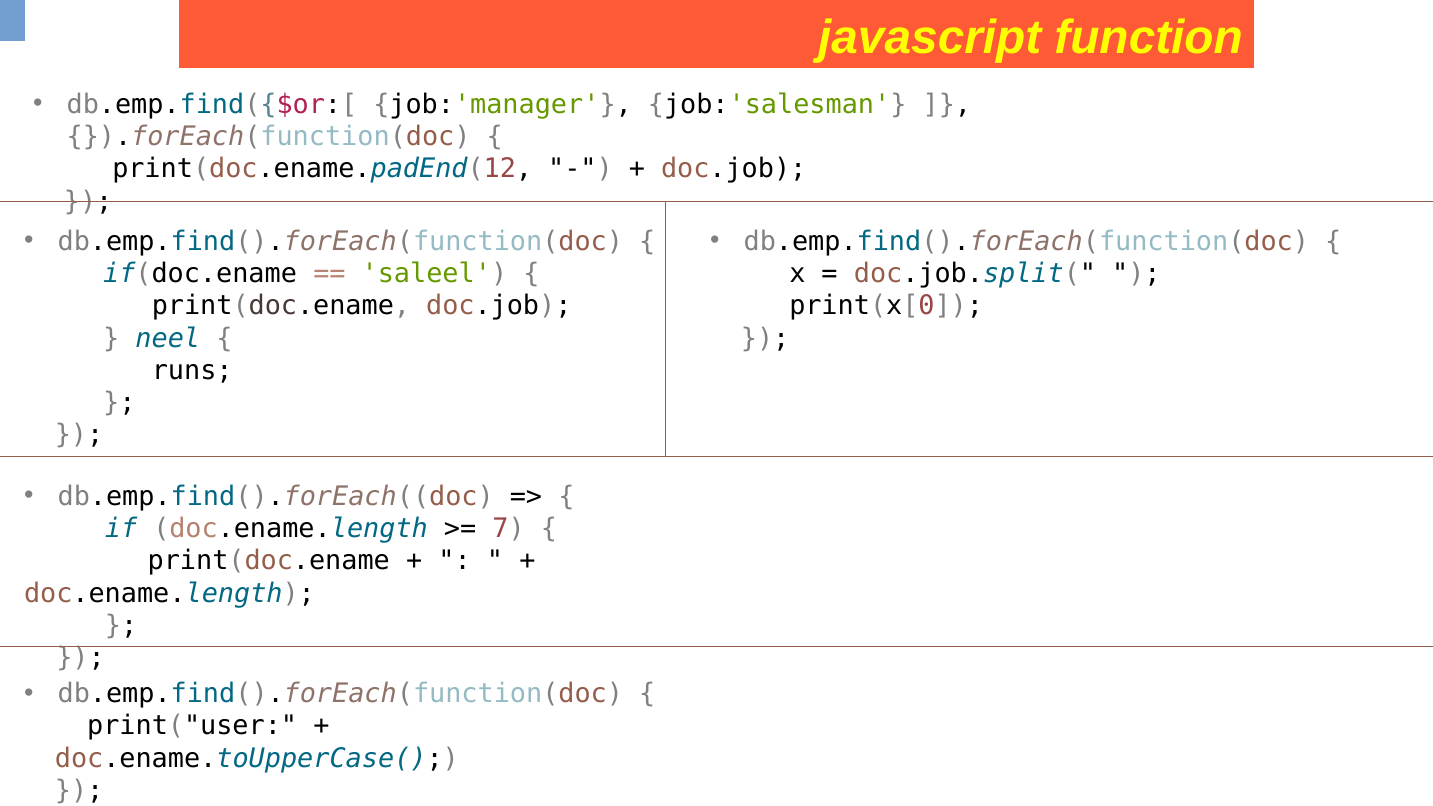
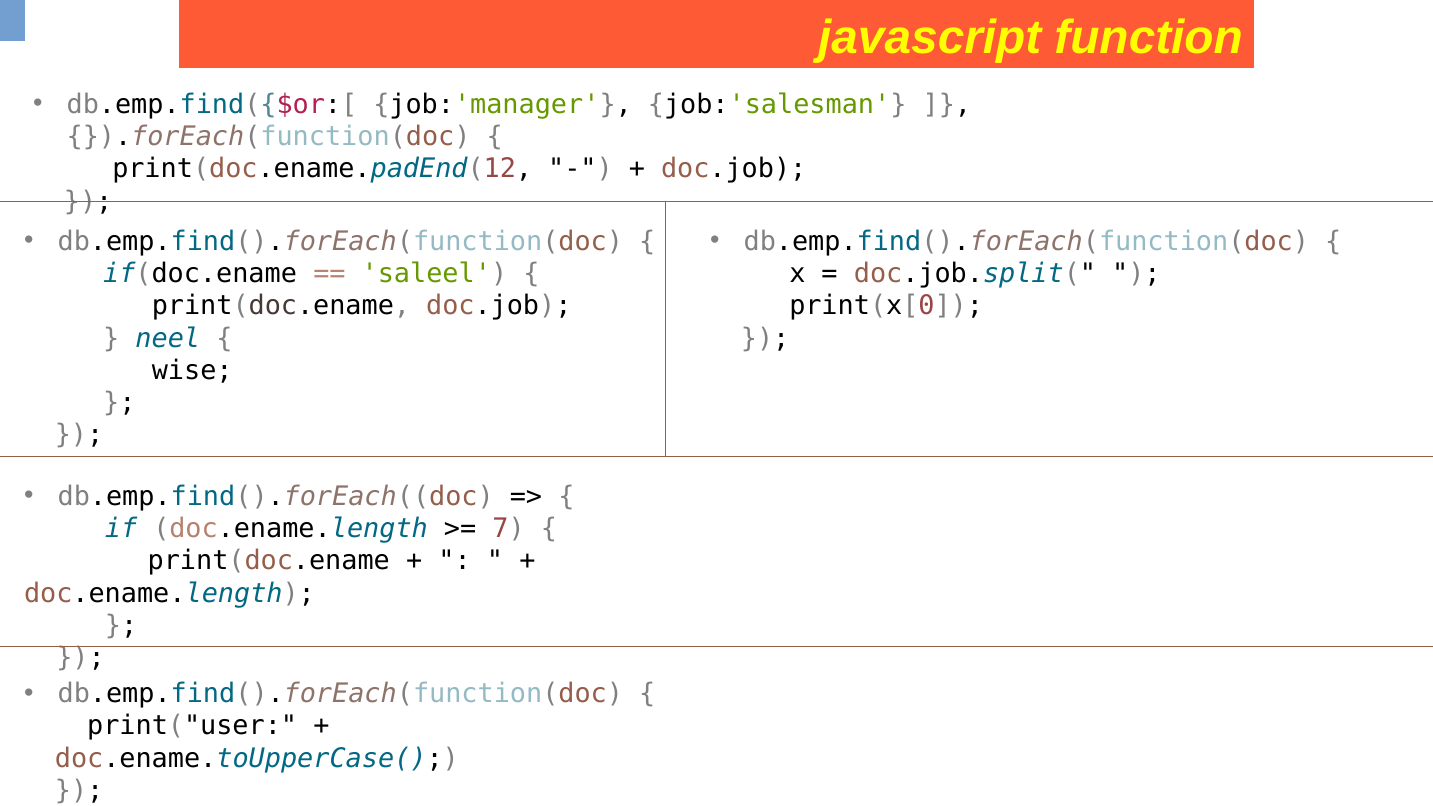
runs: runs -> wise
